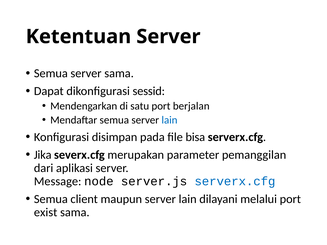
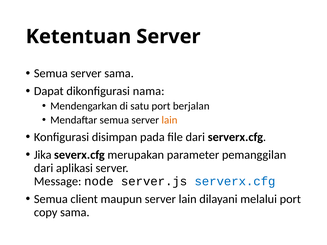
sessid: sessid -> nama
lain at (169, 120) colour: blue -> orange
file bisa: bisa -> dari
exist: exist -> copy
